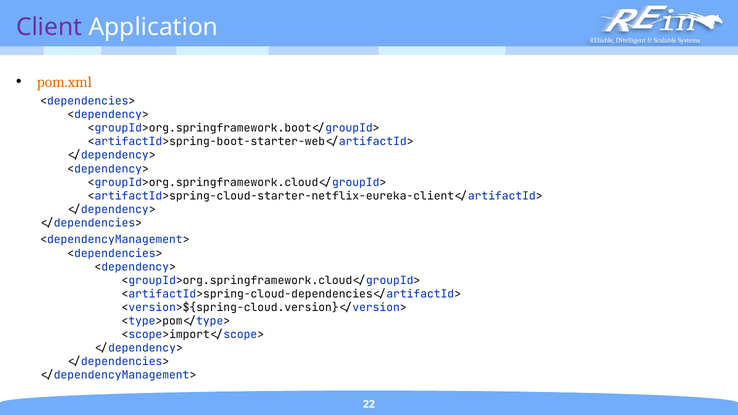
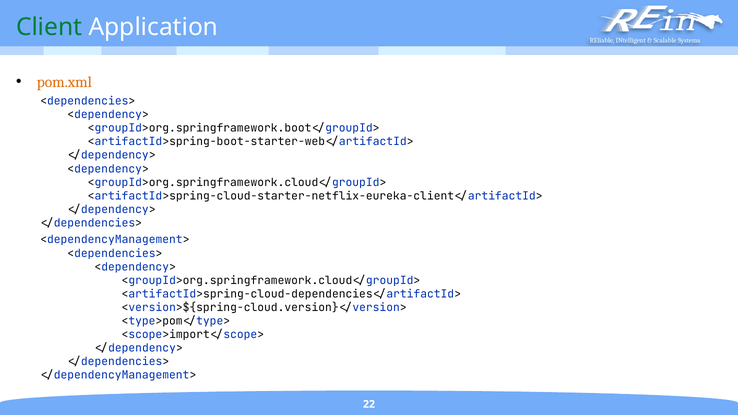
Client colour: purple -> green
